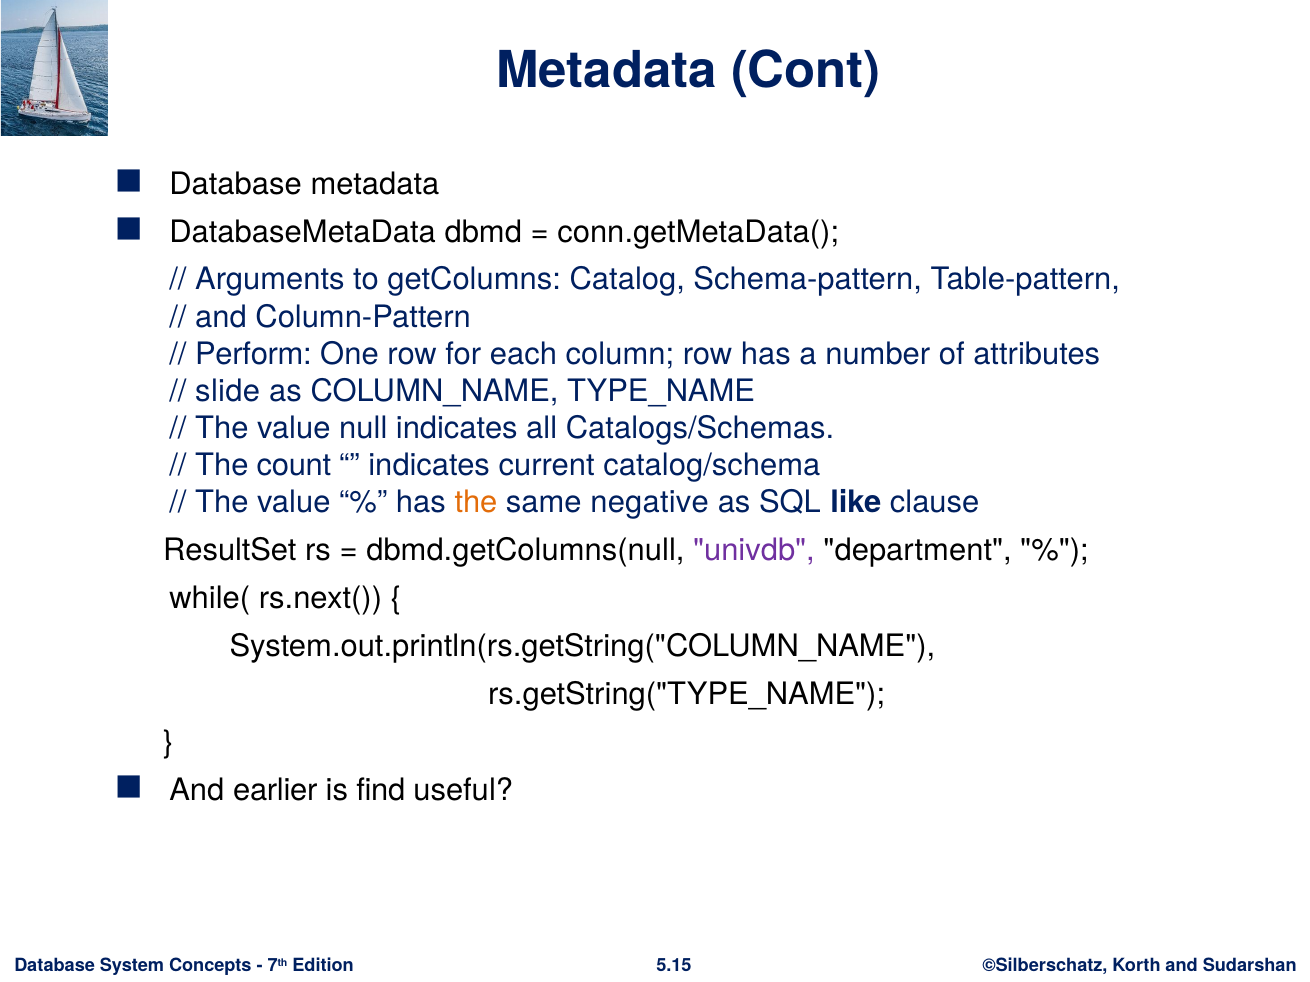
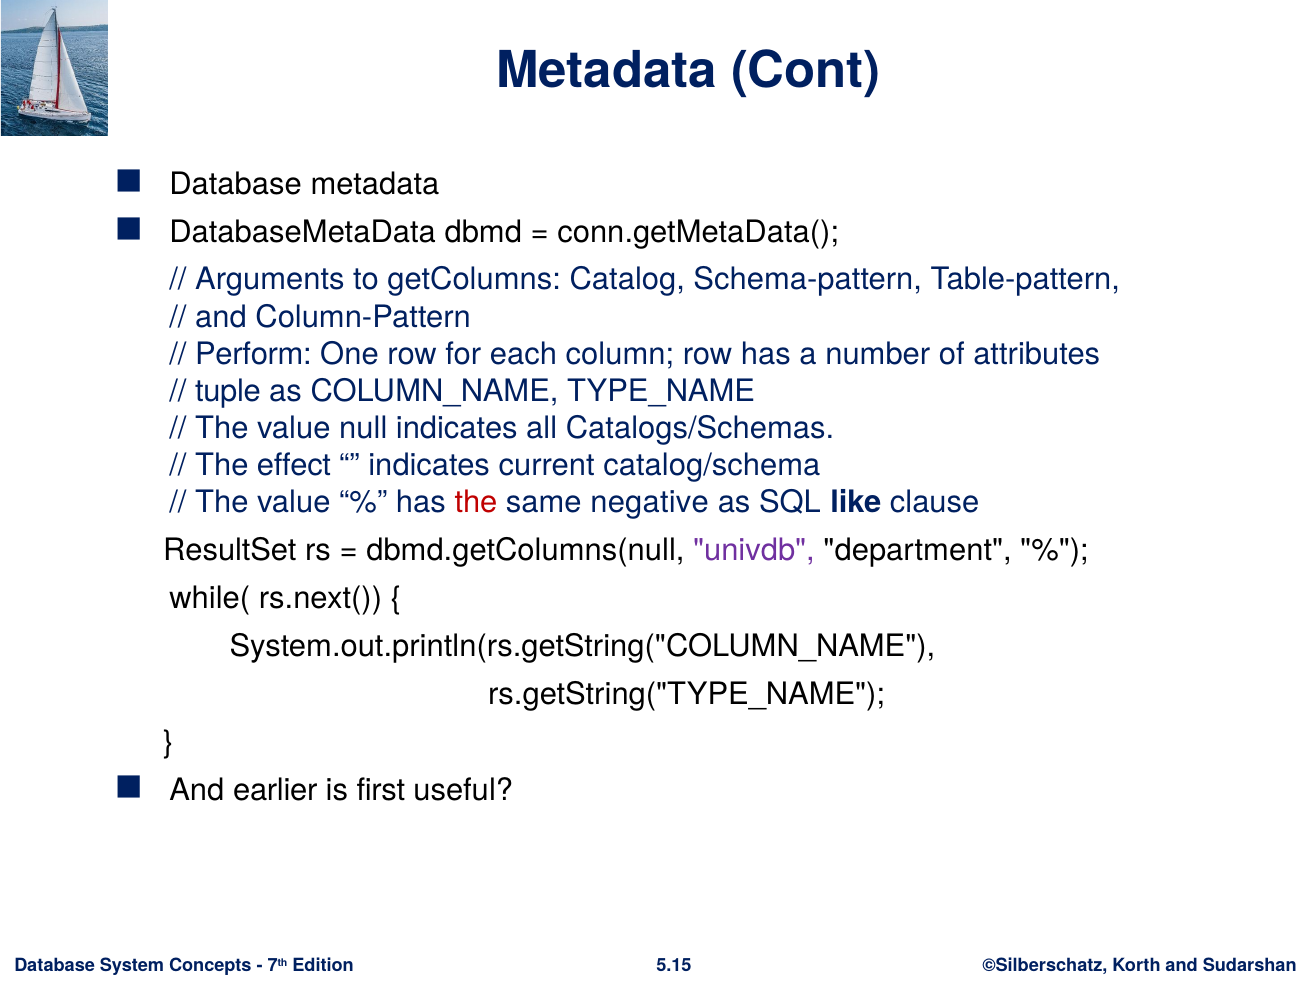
slide: slide -> tuple
count: count -> effect
the at (476, 503) colour: orange -> red
find: find -> first
